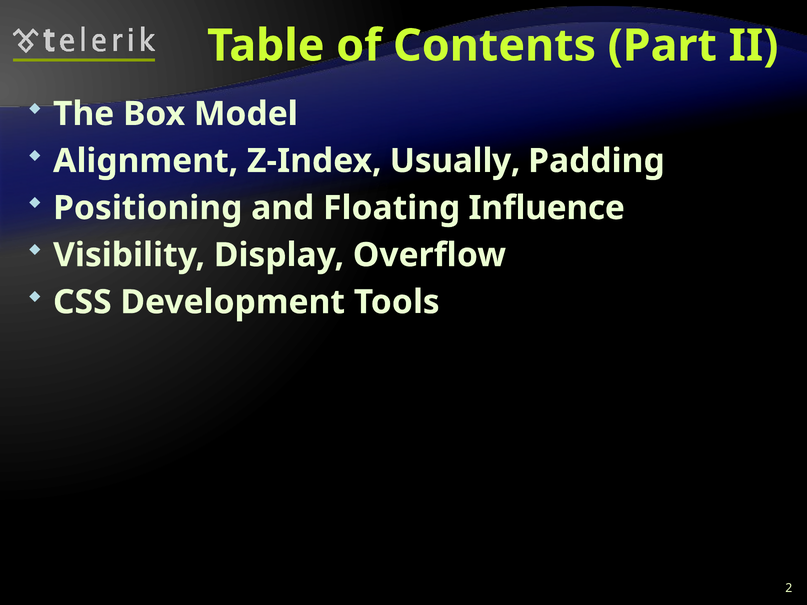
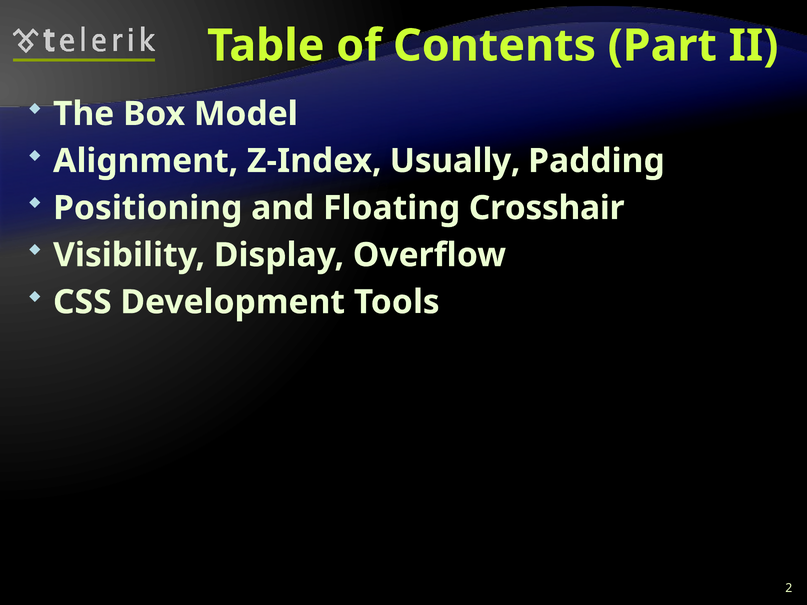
Influence: Influence -> Crosshair
